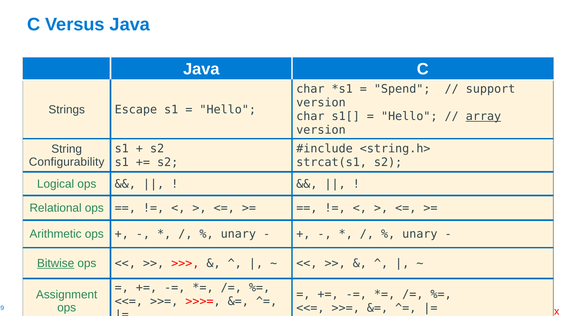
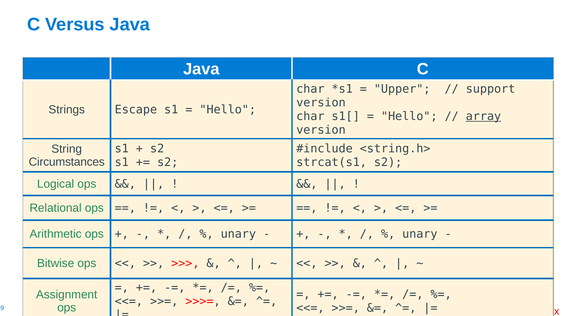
Spend: Spend -> Upper
Configurability: Configurability -> Circumstances
Bitwise underline: present -> none
